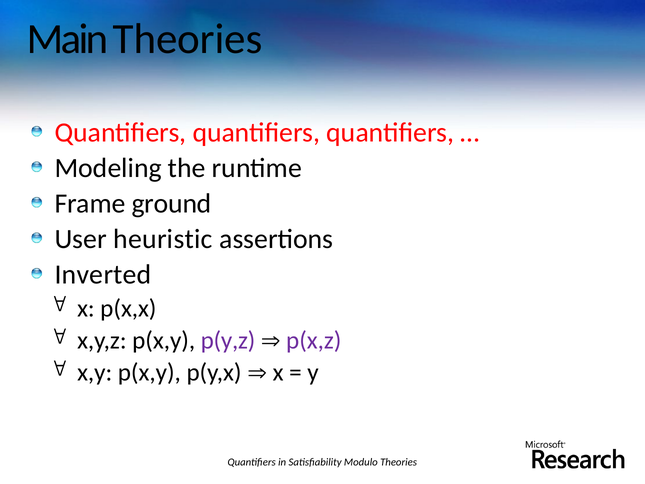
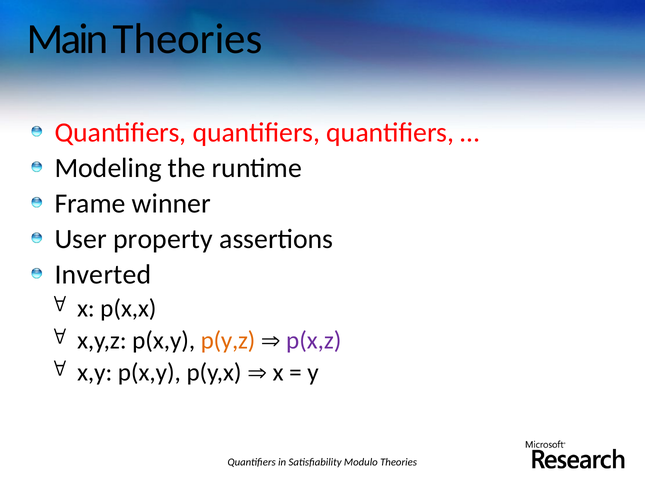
ground: ground -> winner
heuristic: heuristic -> property
p(y,z colour: purple -> orange
